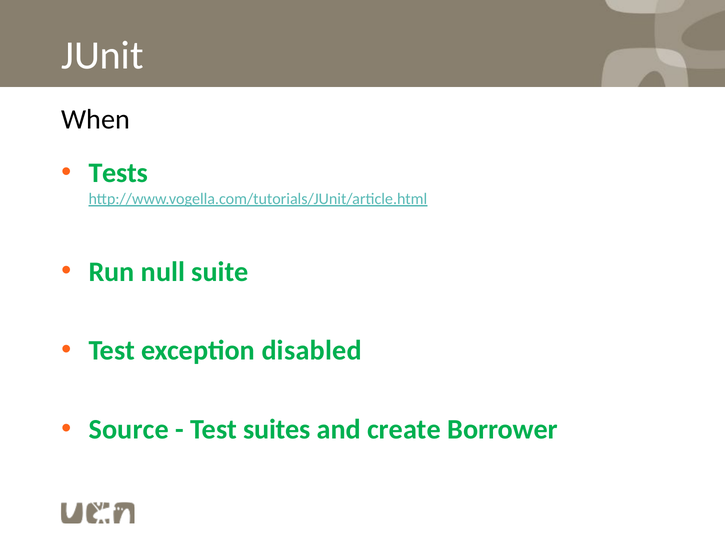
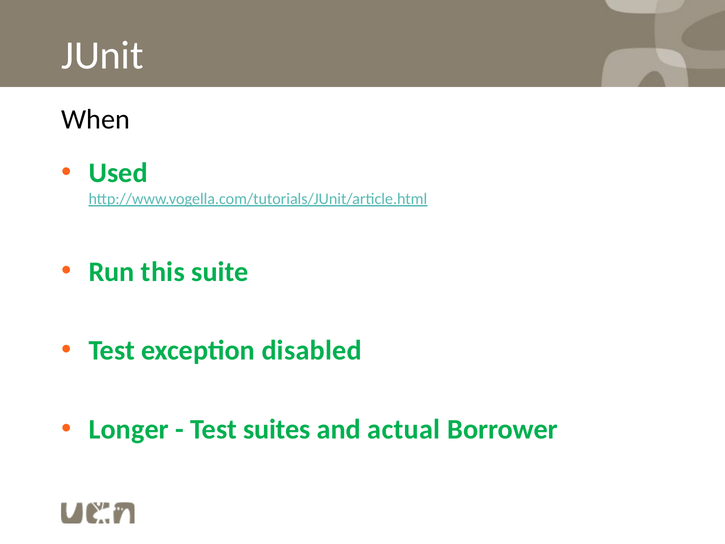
Tests: Tests -> Used
null: null -> this
Source: Source -> Longer
create: create -> actual
